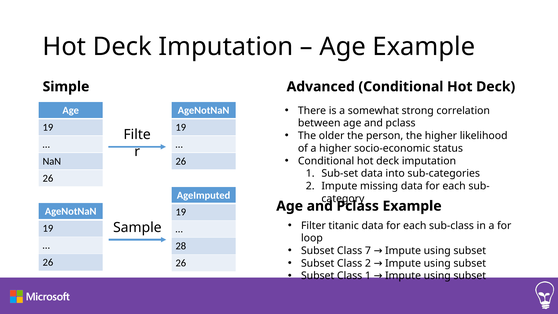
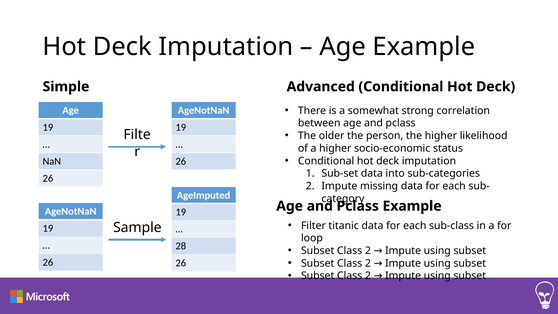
7 at (368, 251): 7 -> 2
1 at (368, 276): 1 -> 2
